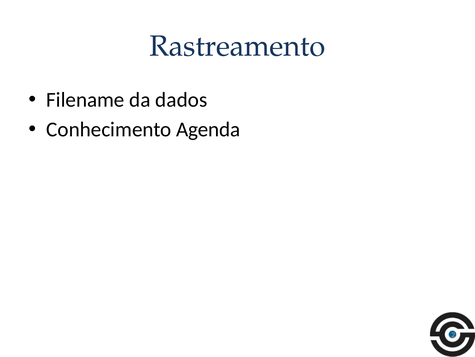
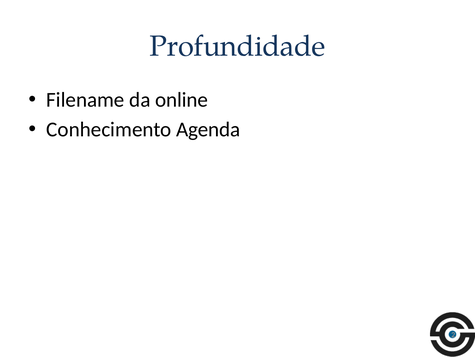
Rastreamento: Rastreamento -> Profundidade
dados: dados -> online
